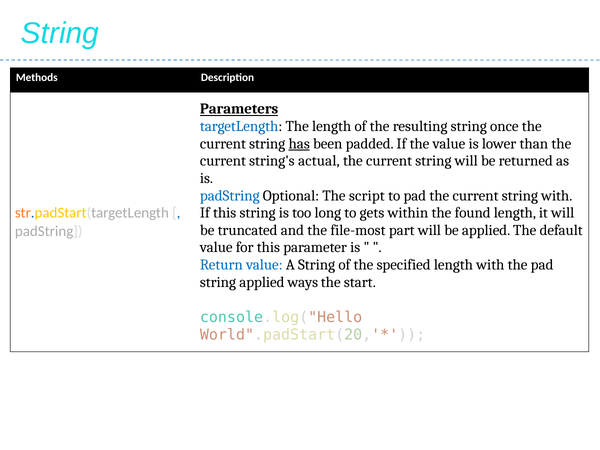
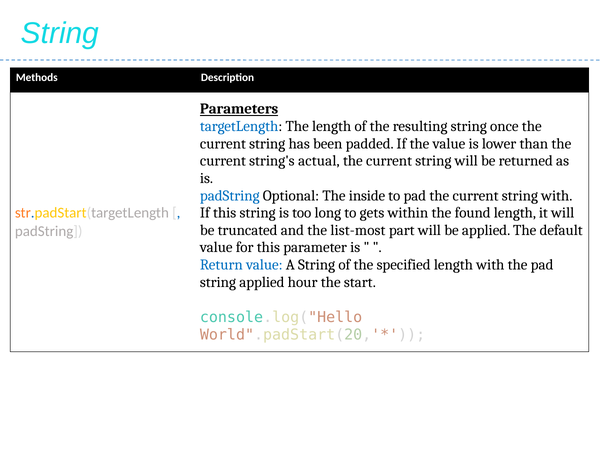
has underline: present -> none
script: script -> inside
file-most: file-most -> list-most
ways: ways -> hour
